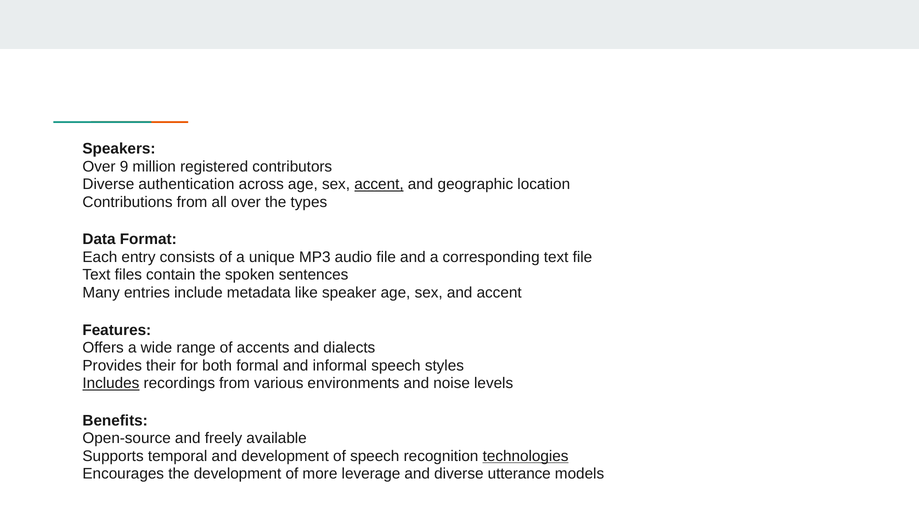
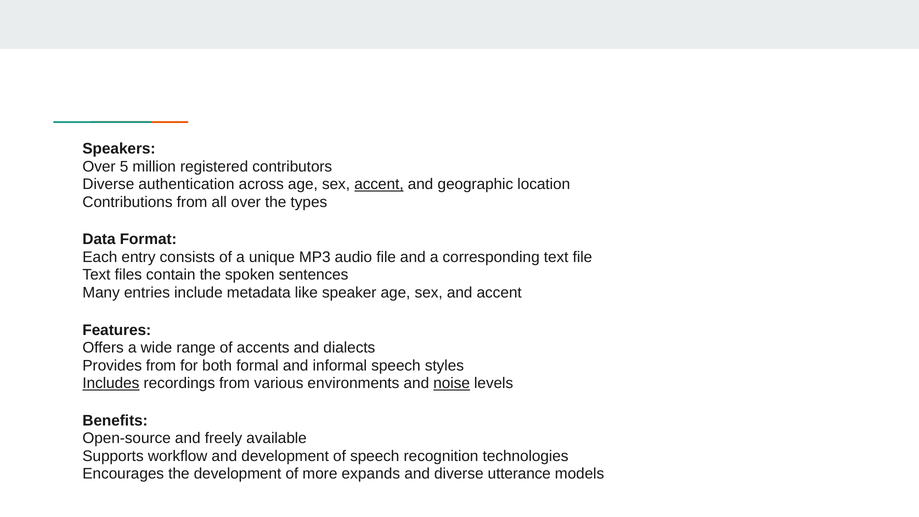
9: 9 -> 5
Provides their: their -> from
noise underline: none -> present
temporal: temporal -> workflow
technologies underline: present -> none
leverage: leverage -> expands
